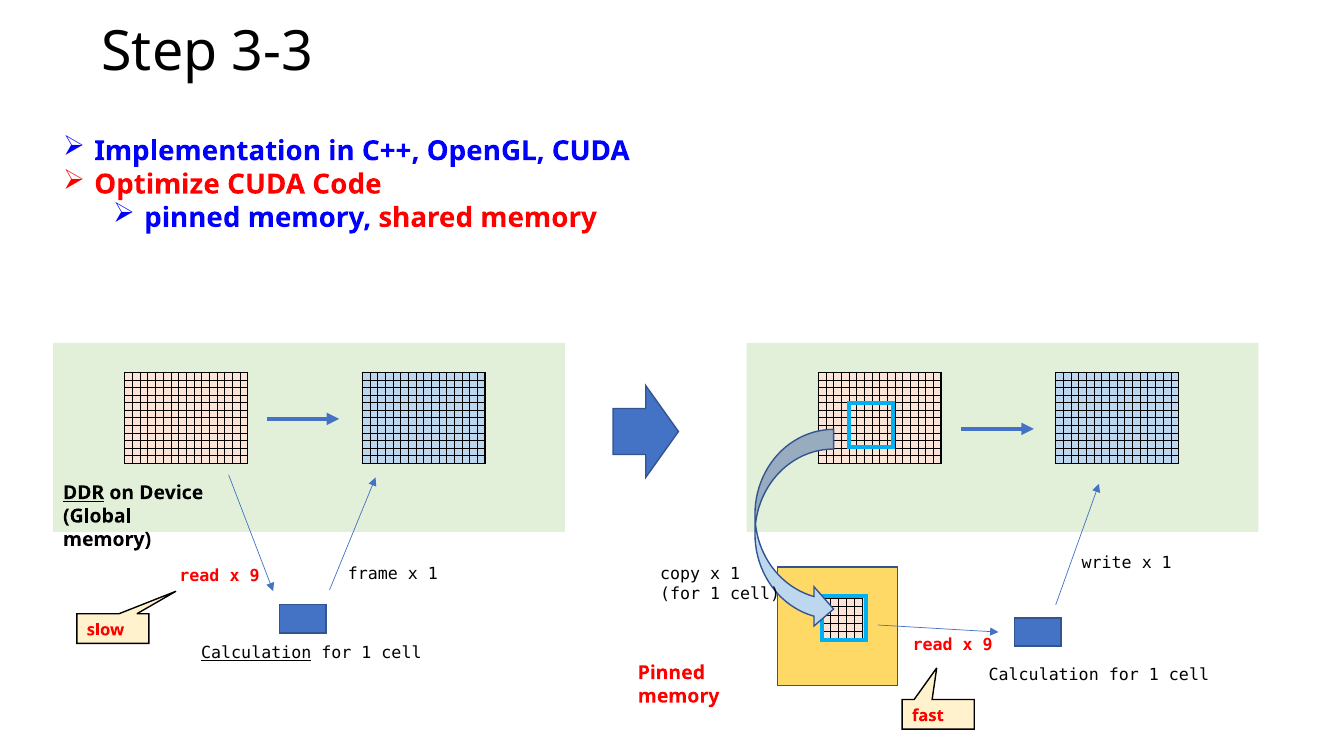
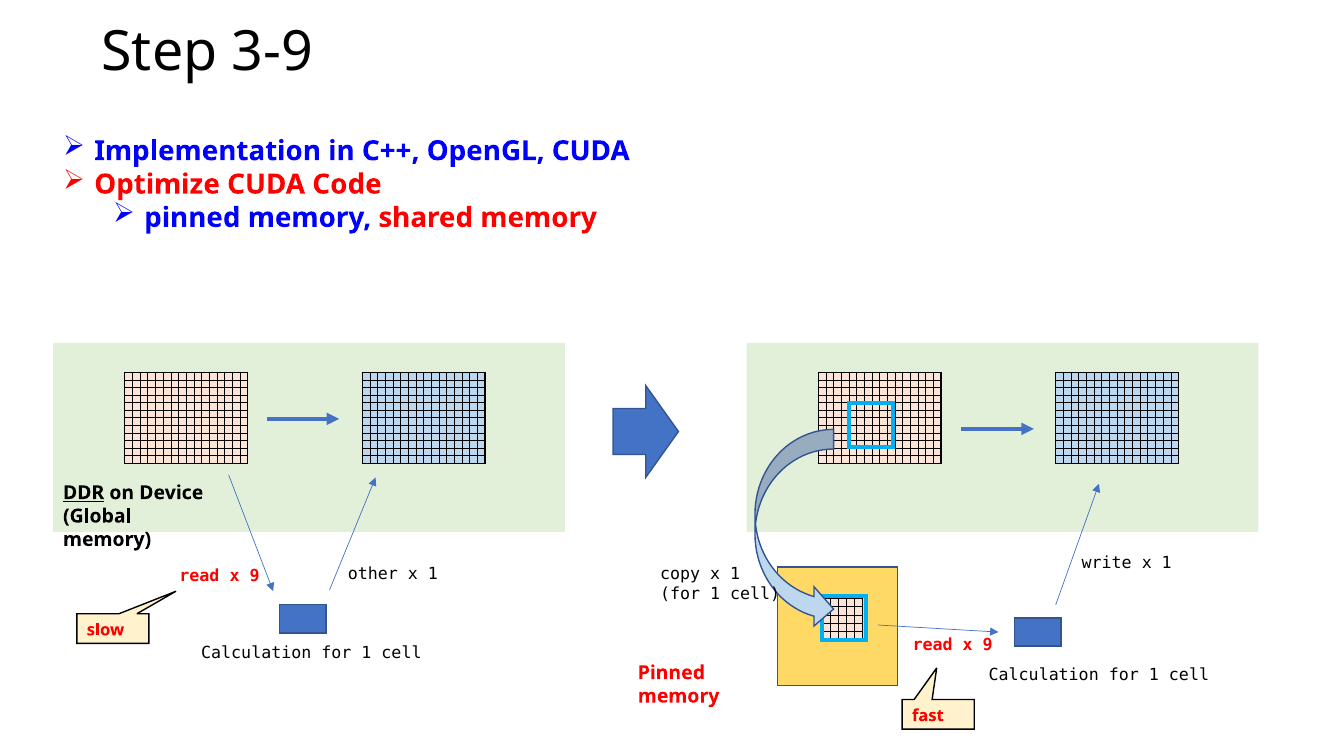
3-3: 3-3 -> 3-9
frame: frame -> other
Calculation at (256, 653) underline: present -> none
